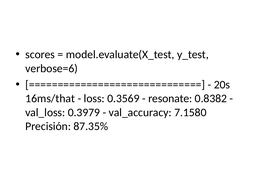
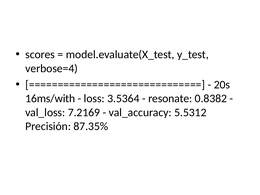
verbose=6: verbose=6 -> verbose=4
16ms/that: 16ms/that -> 16ms/with
0.3569: 0.3569 -> 3.5364
0.3979: 0.3979 -> 7.2169
7.1580: 7.1580 -> 5.5312
